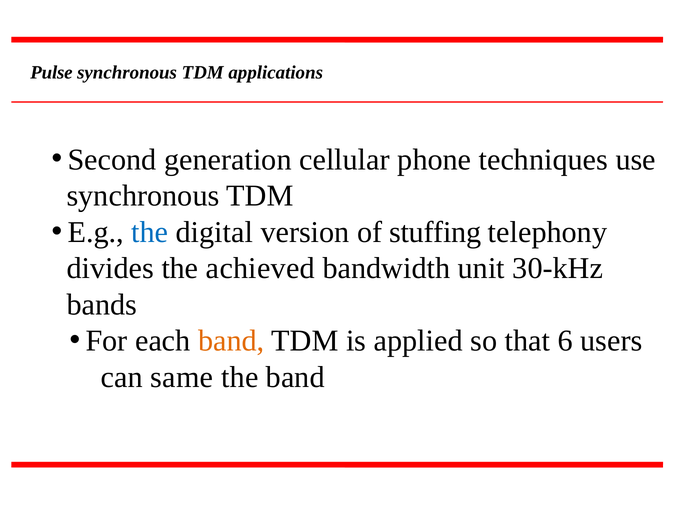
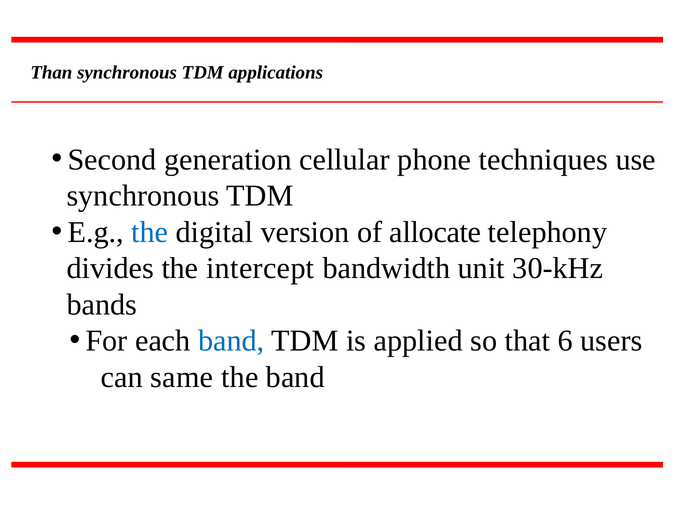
Pulse: Pulse -> Than
stuffing: stuffing -> allocate
achieved: achieved -> intercept
band at (231, 341) colour: orange -> blue
